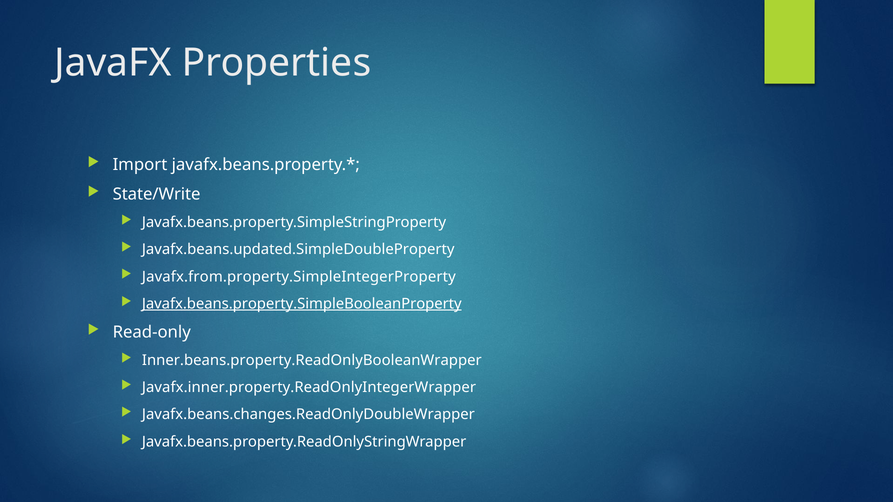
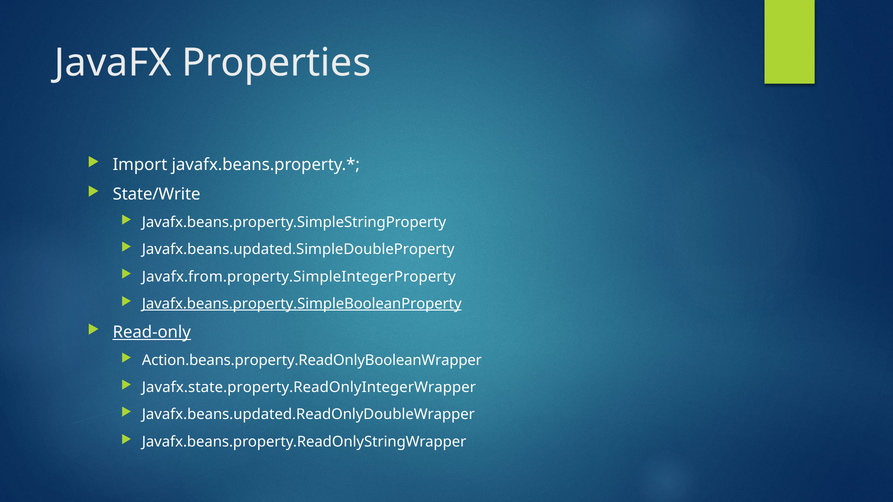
Read-only underline: none -> present
Inner.beans.property.ReadOnlyBooleanWrapper: Inner.beans.property.ReadOnlyBooleanWrapper -> Action.beans.property.ReadOnlyBooleanWrapper
Javafx.inner.property.ReadOnlyIntegerWrapper: Javafx.inner.property.ReadOnlyIntegerWrapper -> Javafx.state.property.ReadOnlyIntegerWrapper
Javafx.beans.changes.ReadOnlyDoubleWrapper: Javafx.beans.changes.ReadOnlyDoubleWrapper -> Javafx.beans.updated.ReadOnlyDoubleWrapper
